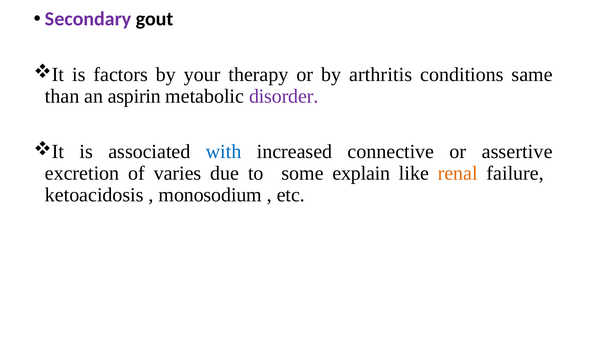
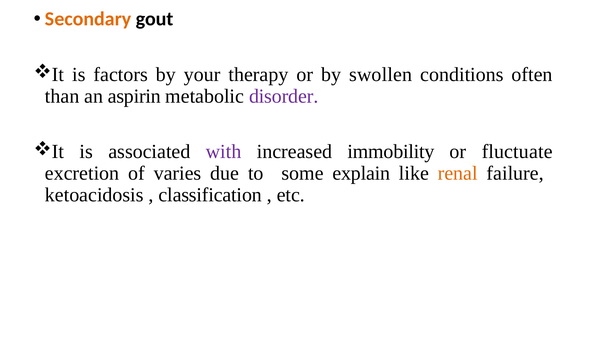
Secondary colour: purple -> orange
arthritis: arthritis -> swollen
same: same -> often
with colour: blue -> purple
connective: connective -> immobility
assertive: assertive -> fluctuate
monosodium: monosodium -> classification
